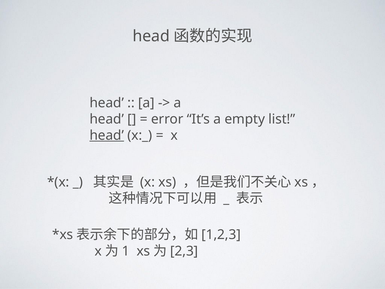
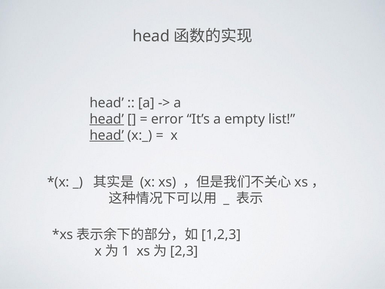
head at (107, 119) underline: none -> present
